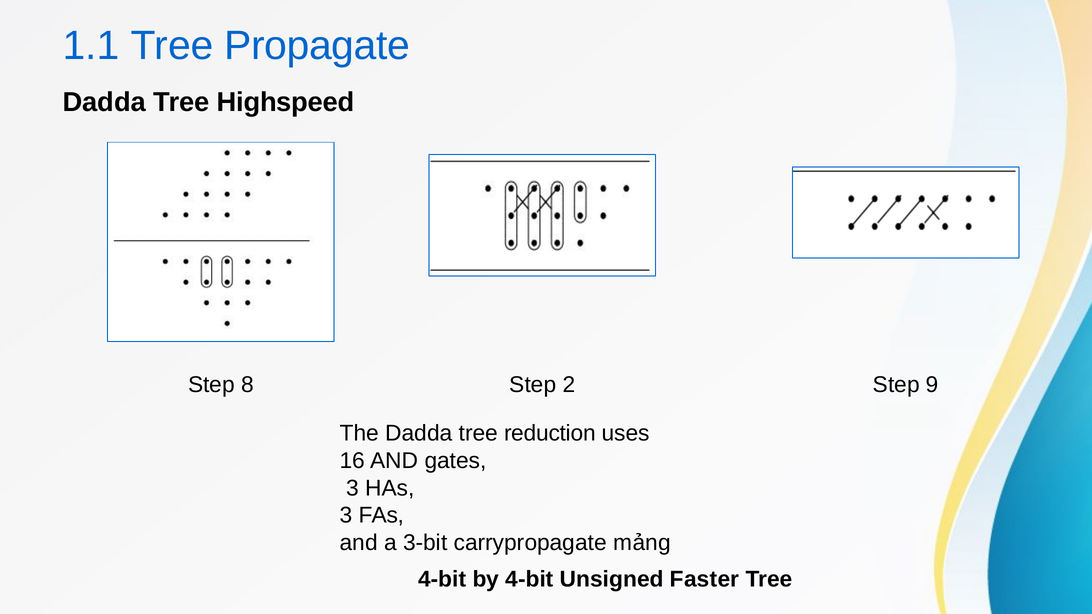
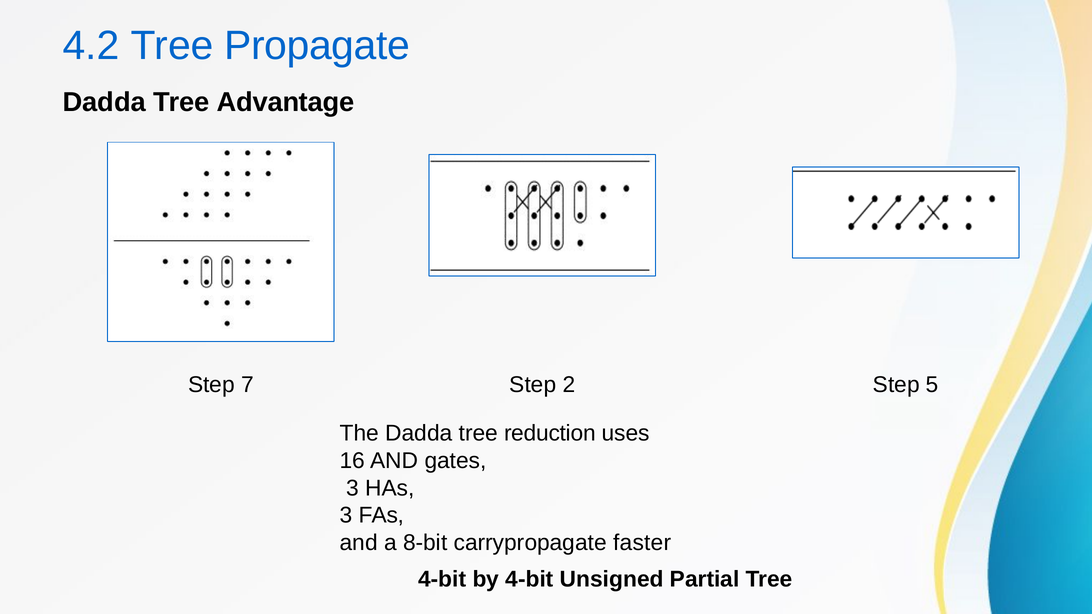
1.1: 1.1 -> 4.2
Highspeed: Highspeed -> Advantage
8: 8 -> 7
9: 9 -> 5
3-bit: 3-bit -> 8-bit
mảng: mảng -> faster
Faster: Faster -> Partial
